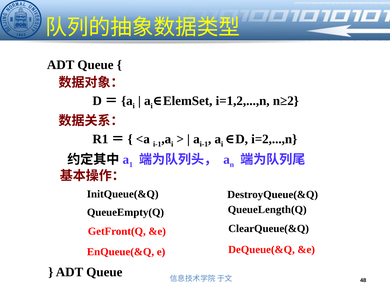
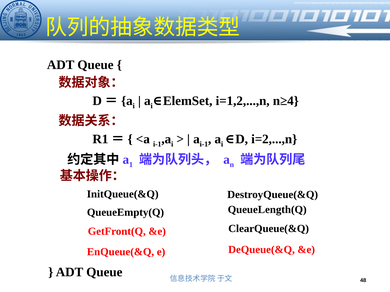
n≥2: n≥2 -> n≥4
